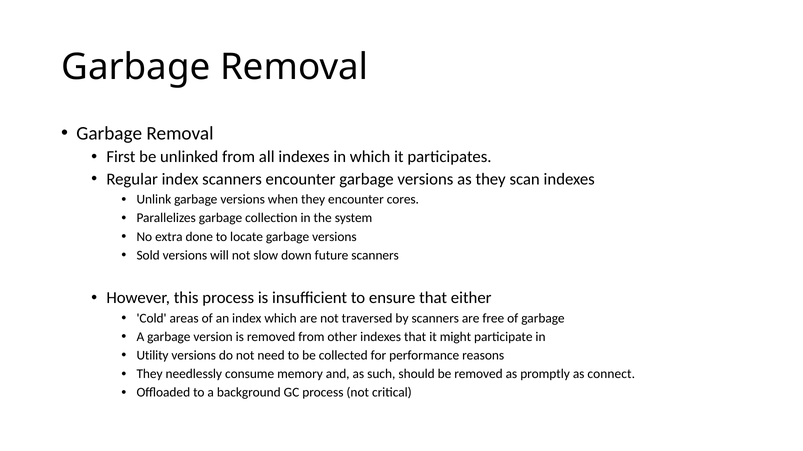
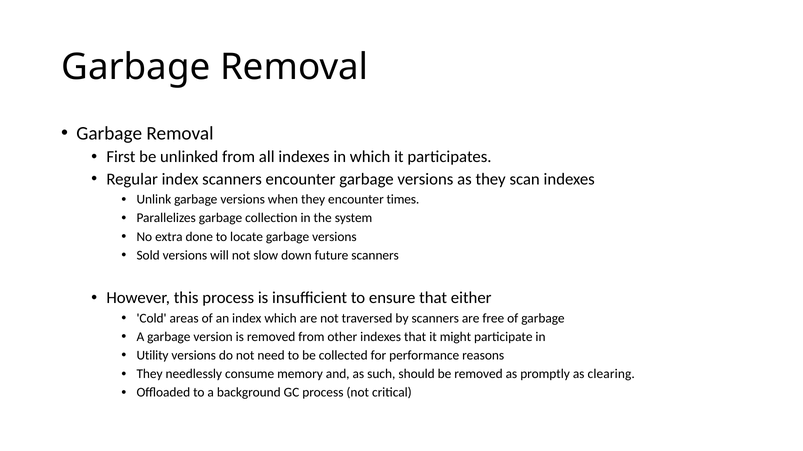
cores: cores -> times
connect: connect -> clearing
